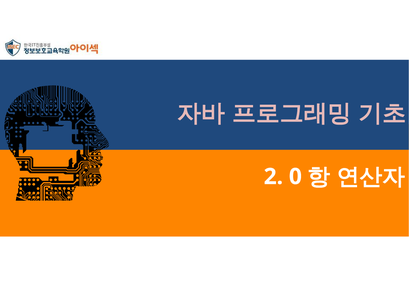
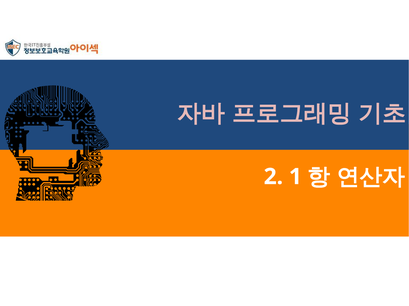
0: 0 -> 1
